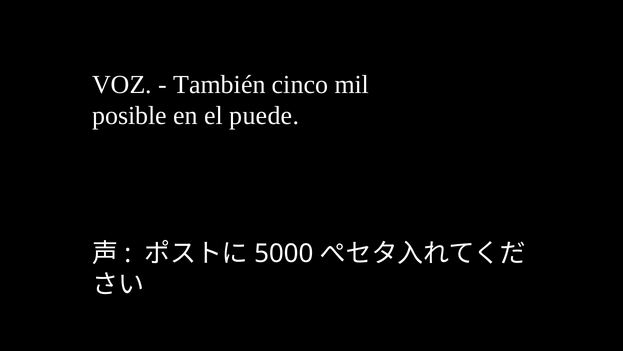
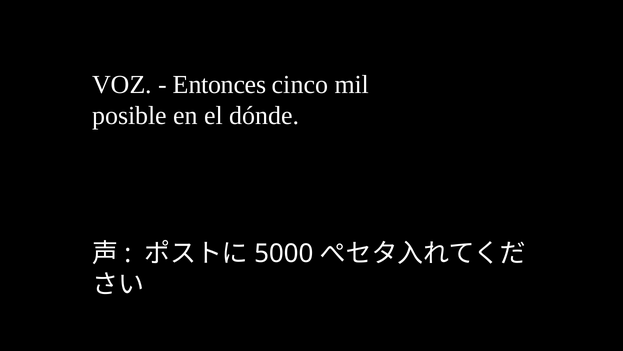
También: También -> Entonces
puede: puede -> dónde
